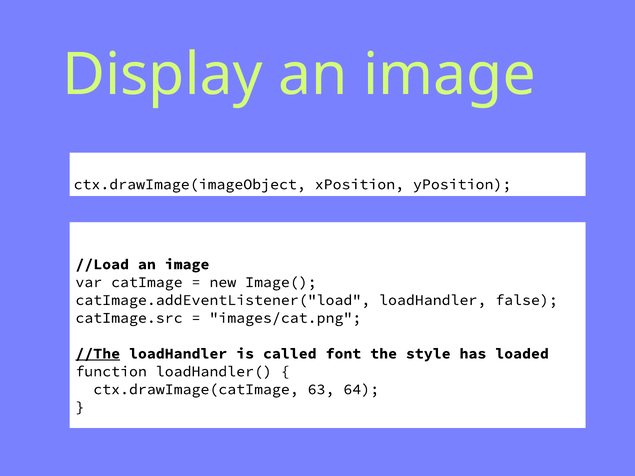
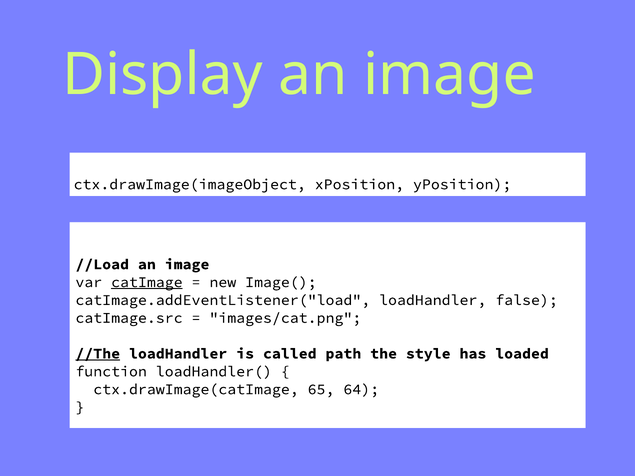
catImage underline: none -> present
font: font -> path
63: 63 -> 65
